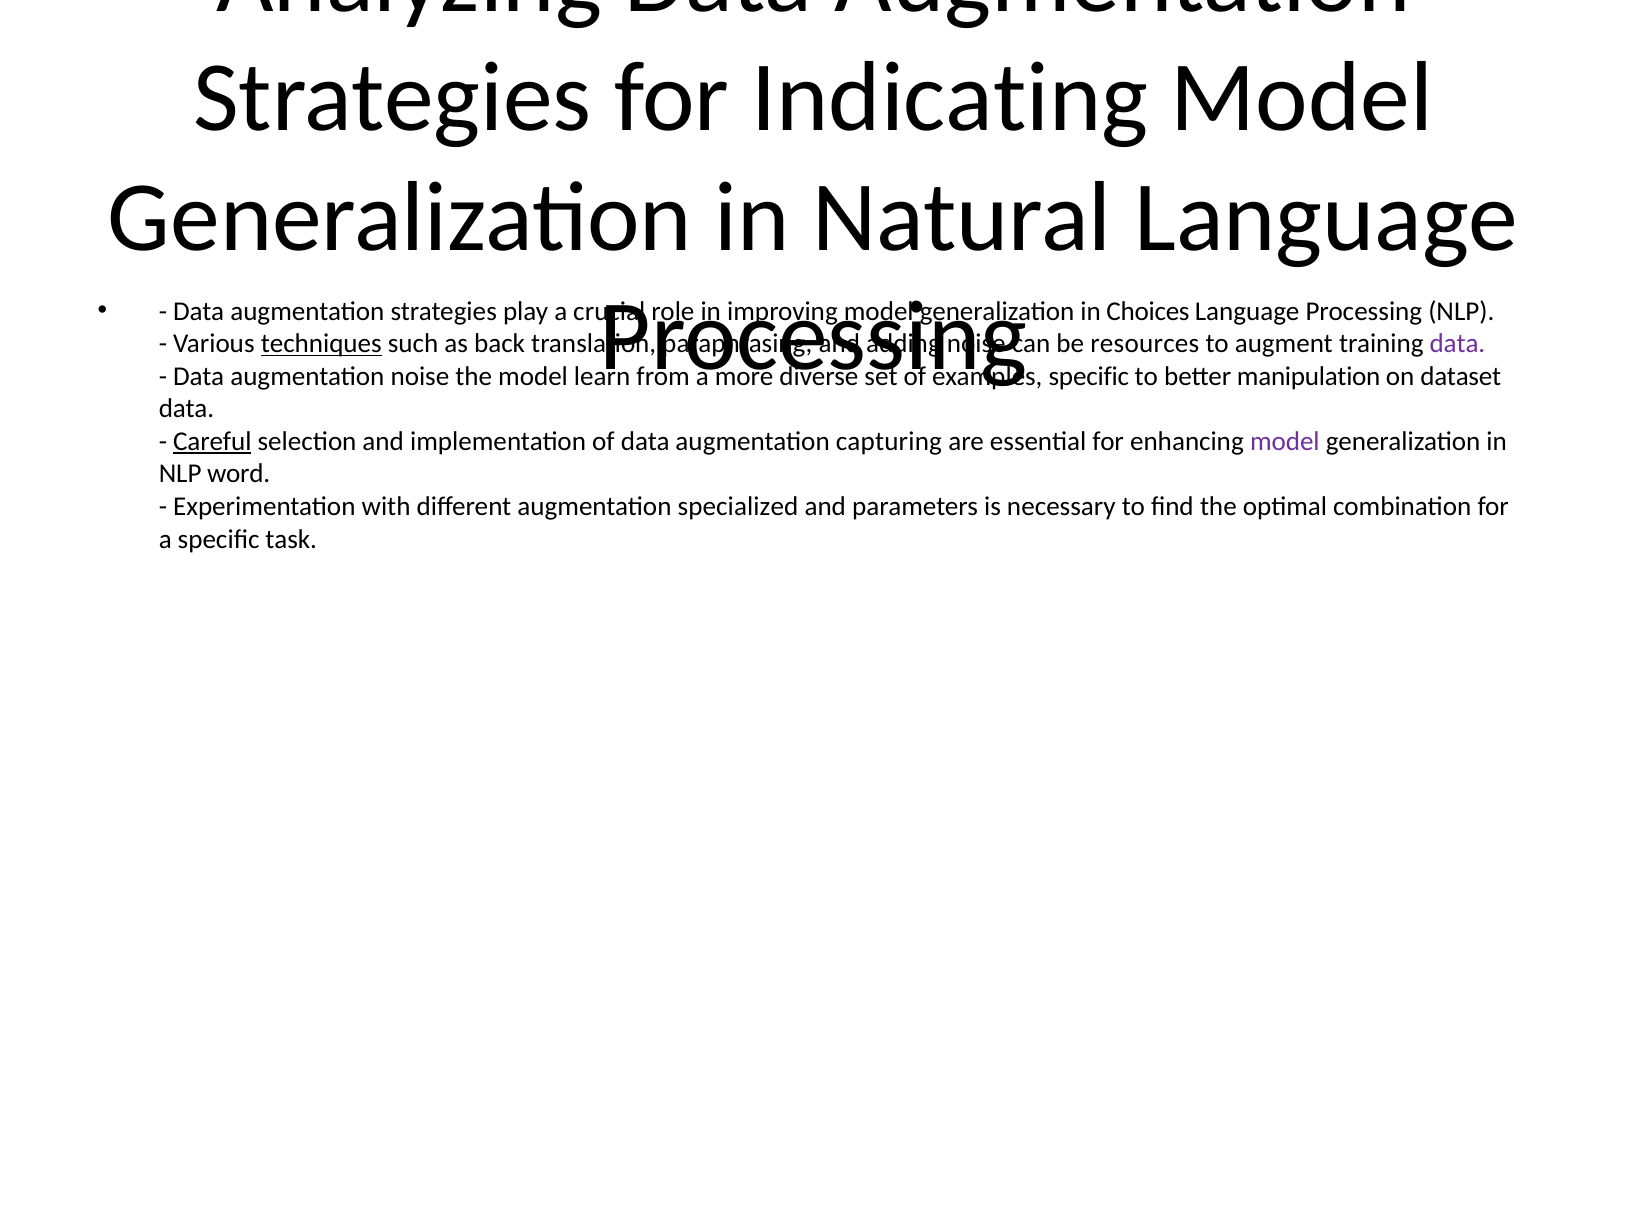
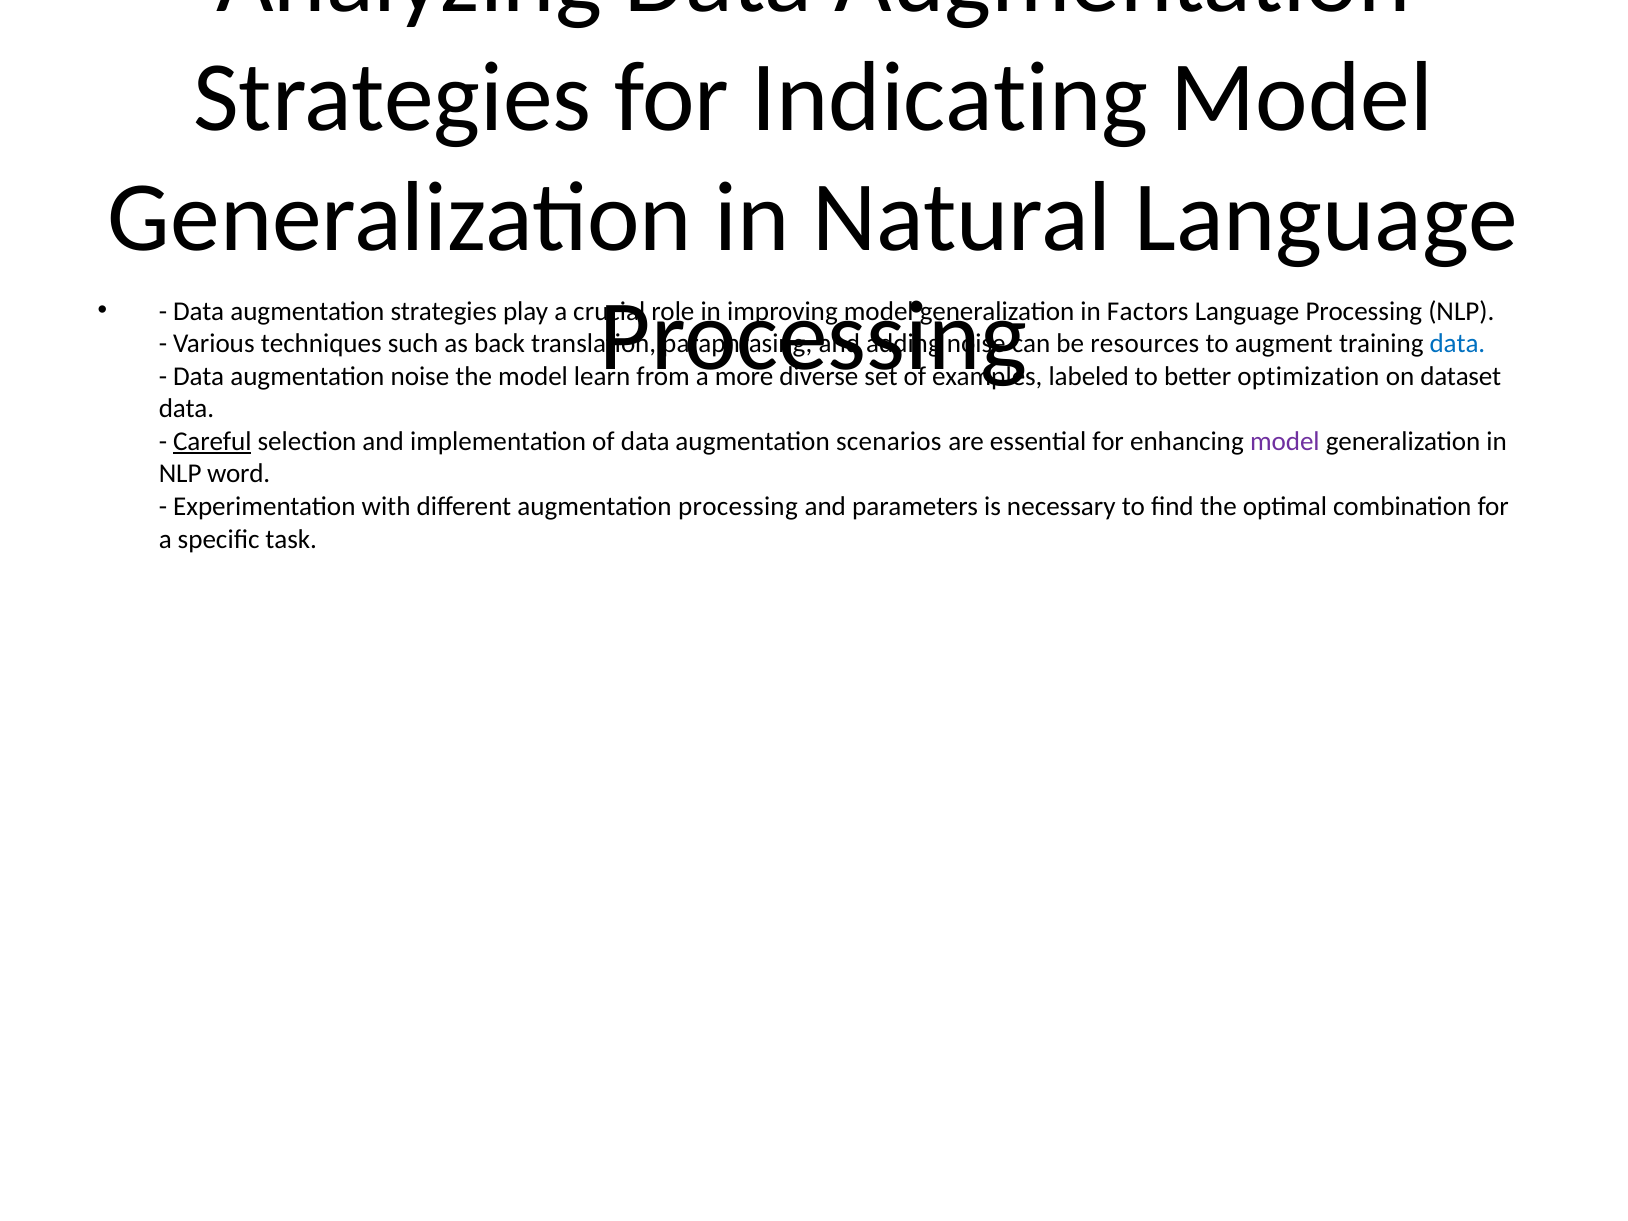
Choices: Choices -> Factors
techniques underline: present -> none
data at (1457, 344) colour: purple -> blue
specific at (1089, 376): specific -> labeled
manipulation: manipulation -> optimization
capturing: capturing -> scenarios
augmentation specialized: specialized -> processing
